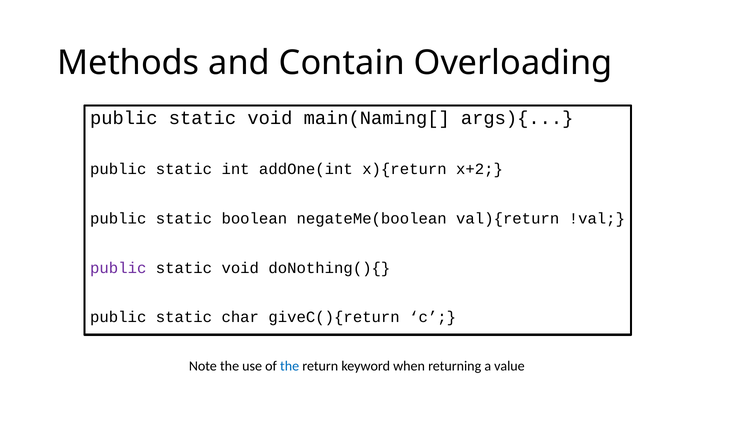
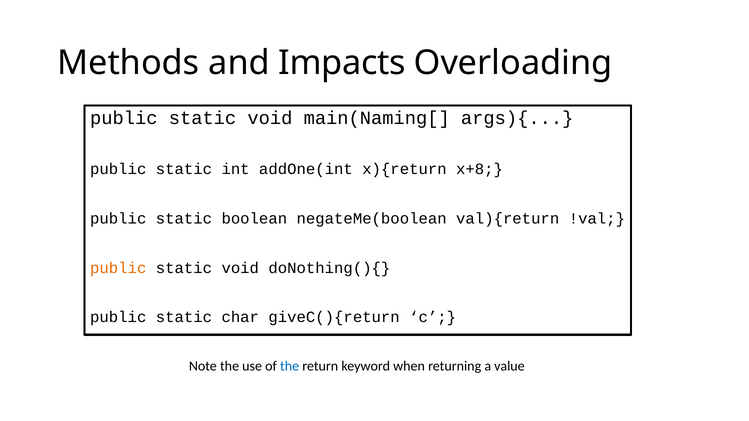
Contain: Contain -> Impacts
x+2: x+2 -> x+8
public at (118, 268) colour: purple -> orange
